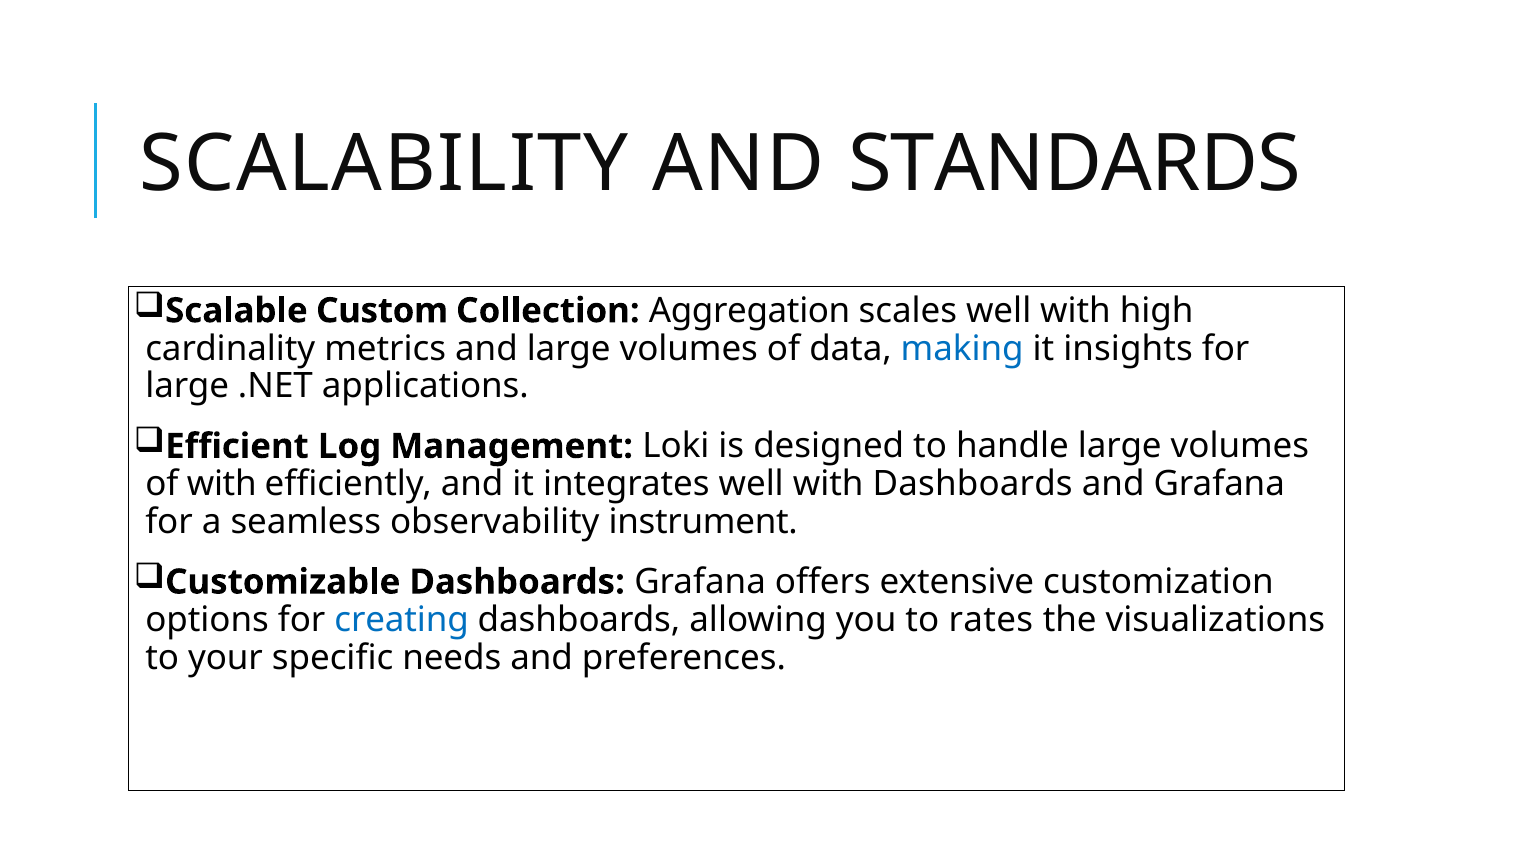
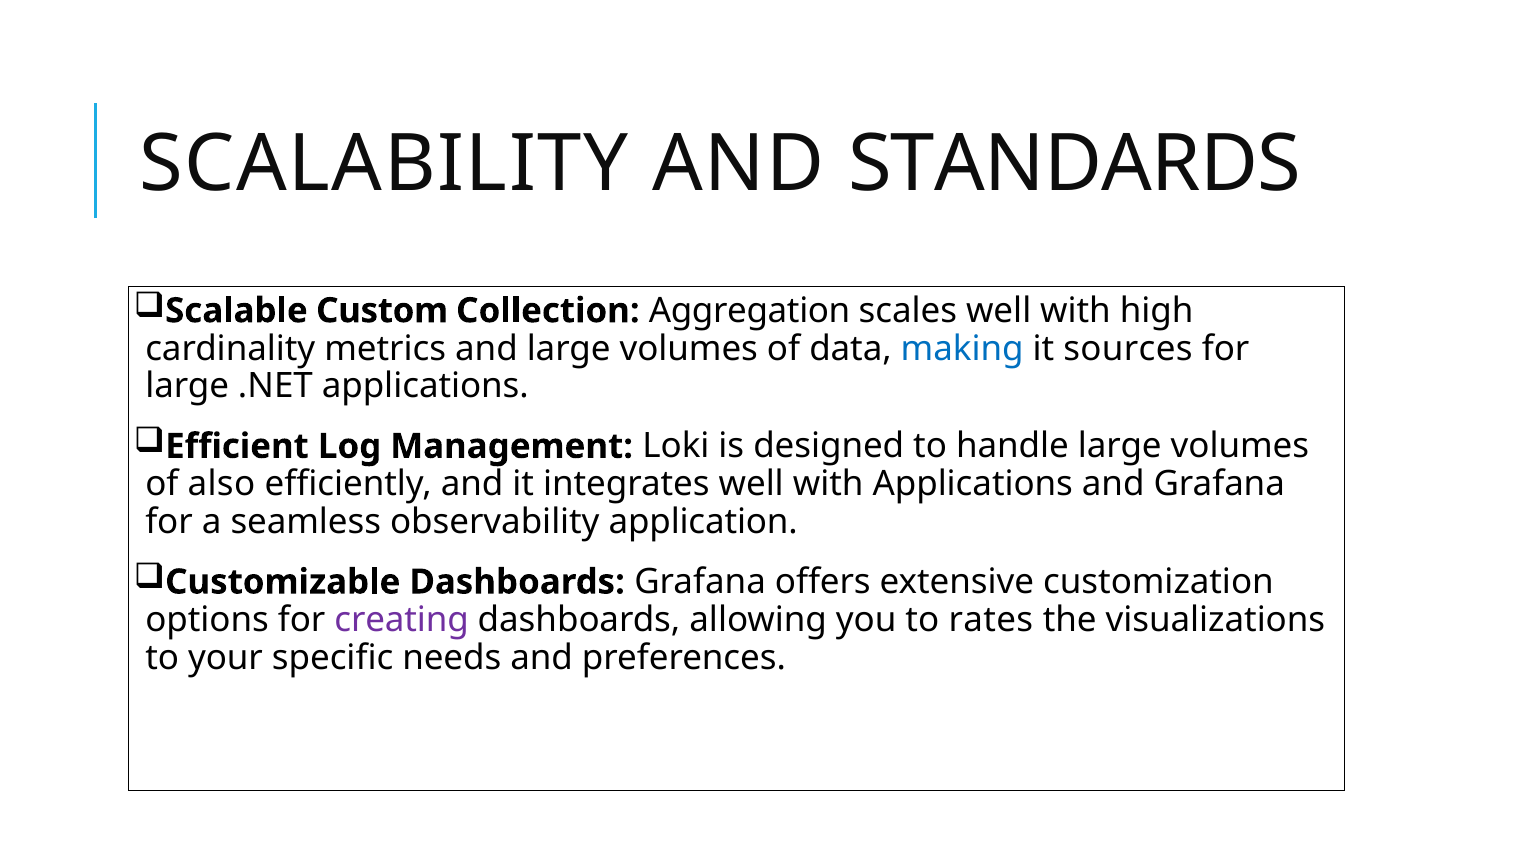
insights: insights -> sources
of with: with -> also
with Dashboards: Dashboards -> Applications
instrument: instrument -> application
creating colour: blue -> purple
